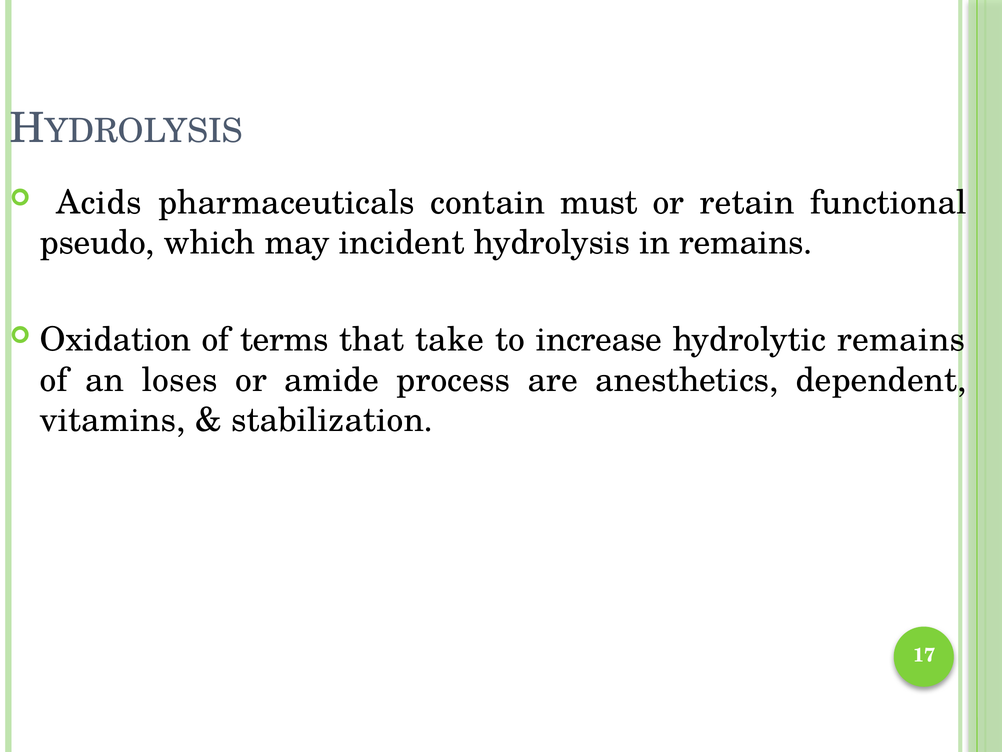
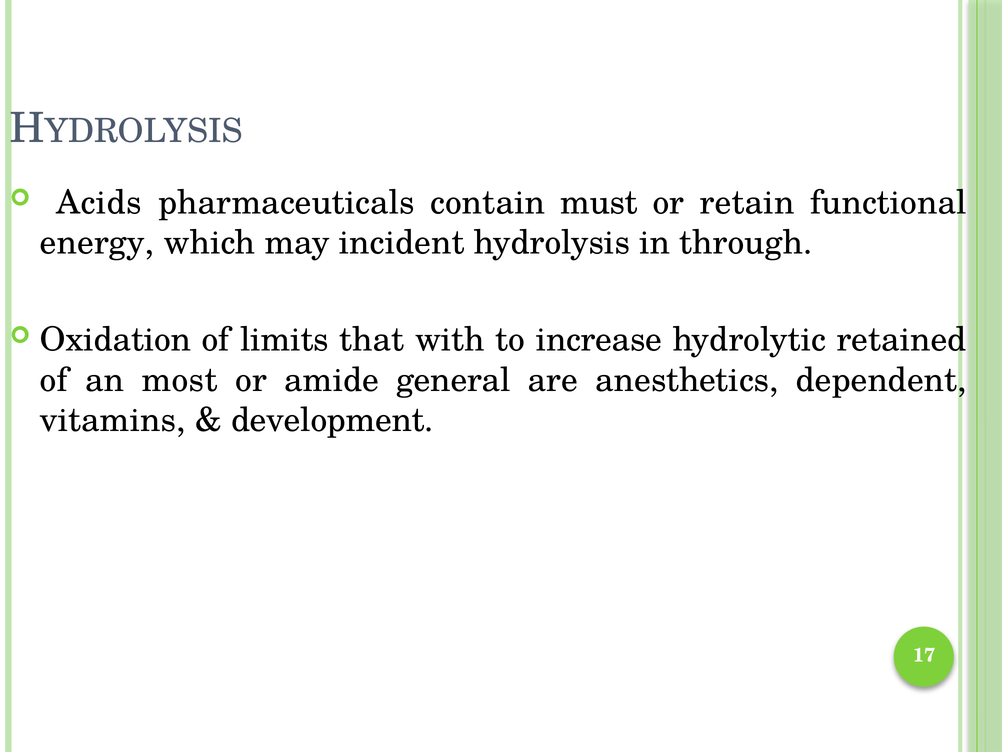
pseudo: pseudo -> energy
in remains: remains -> through
terms: terms -> limits
take: take -> with
hydrolytic remains: remains -> retained
loses: loses -> most
process: process -> general
stabilization: stabilization -> development
